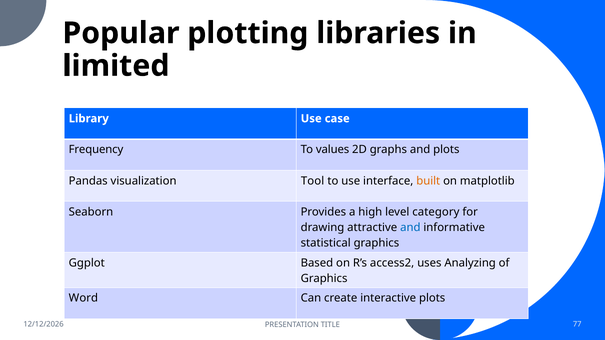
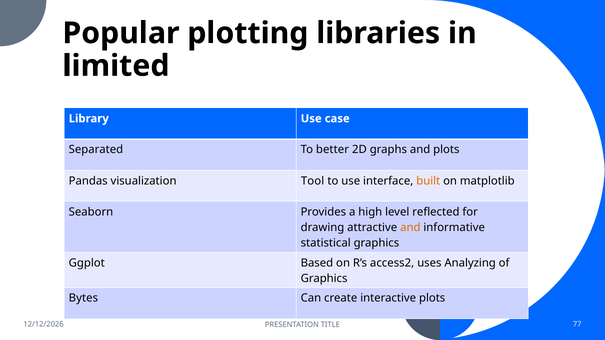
Frequency: Frequency -> Separated
values: values -> better
category: category -> reflected
and at (410, 228) colour: blue -> orange
Word: Word -> Bytes
